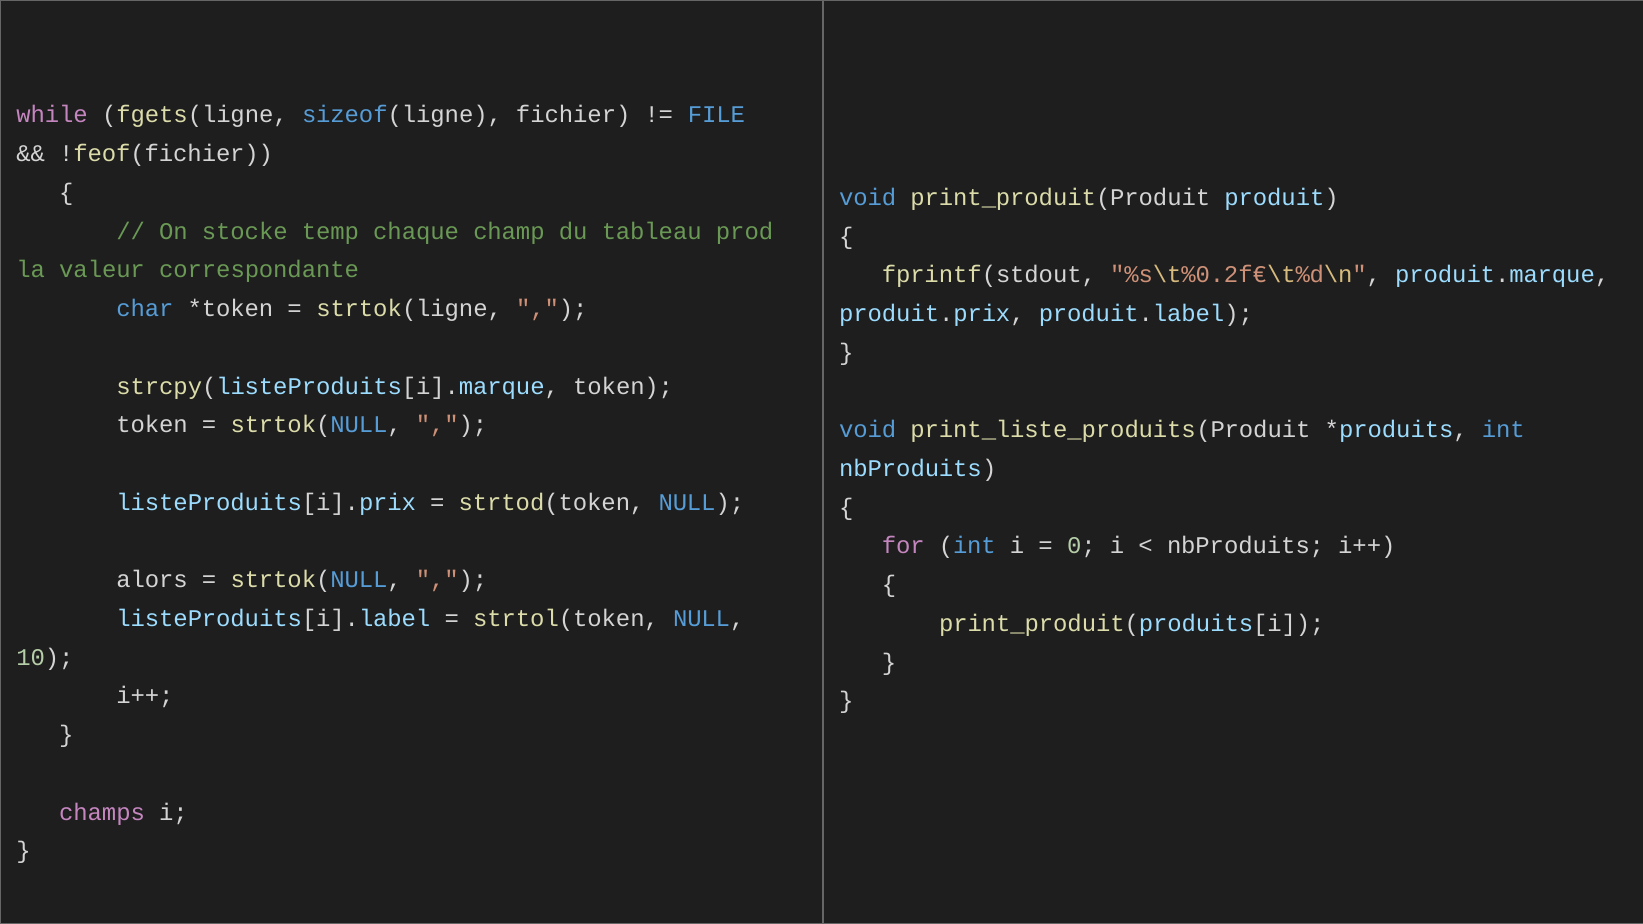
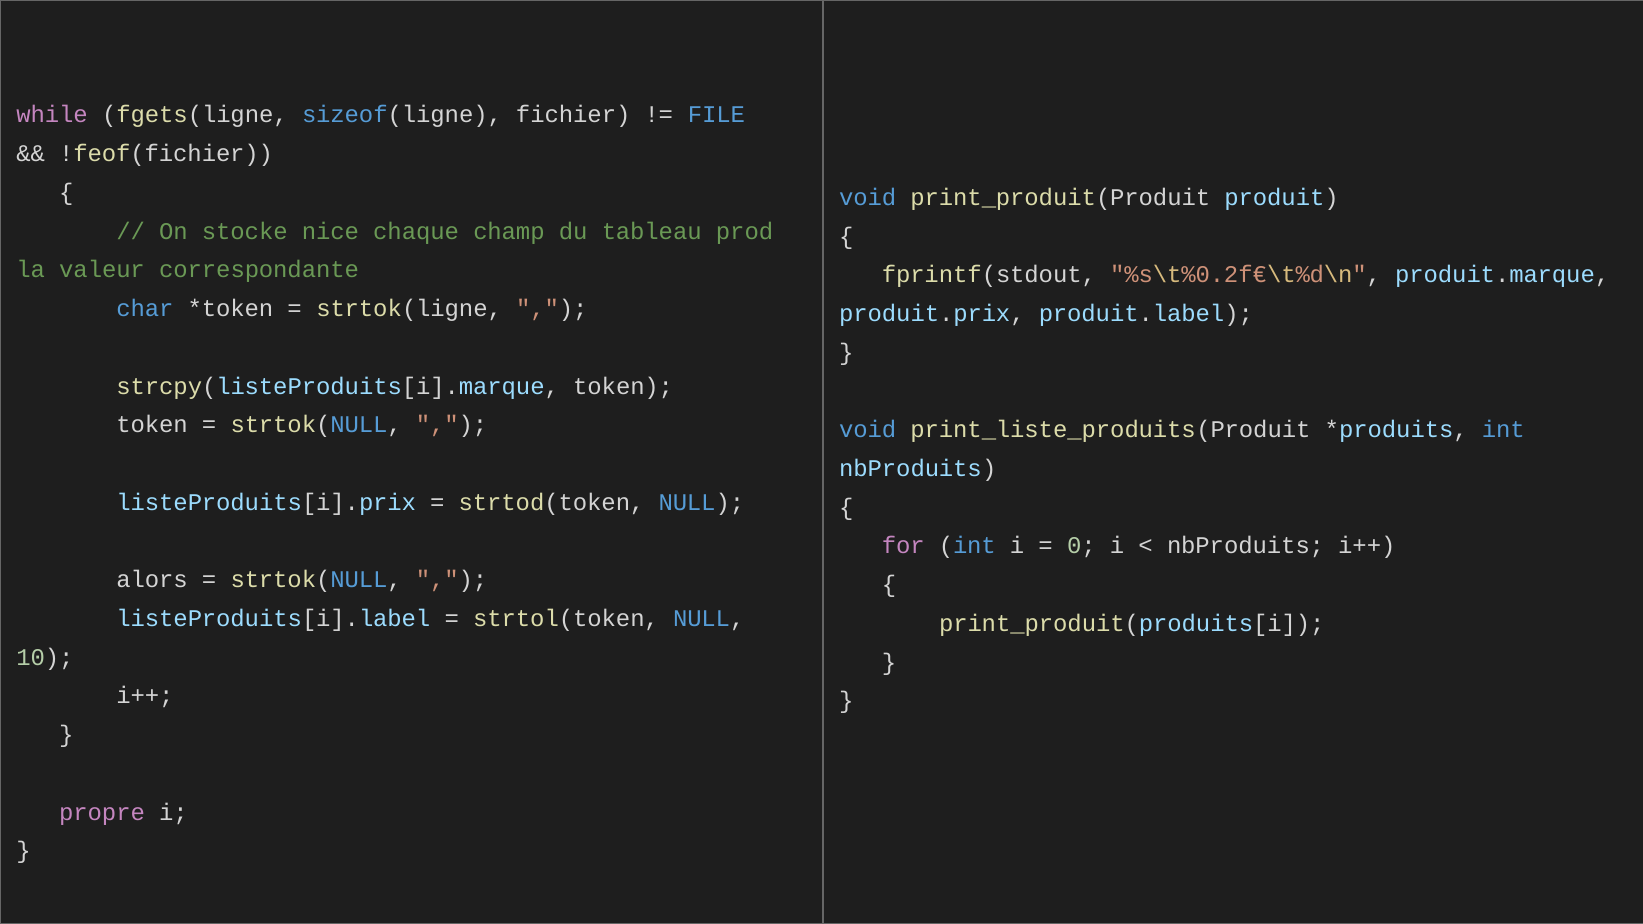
temp: temp -> nice
champs: champs -> propre
